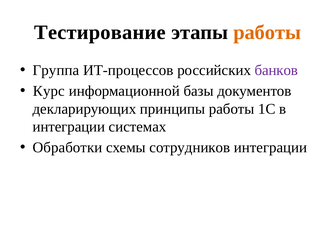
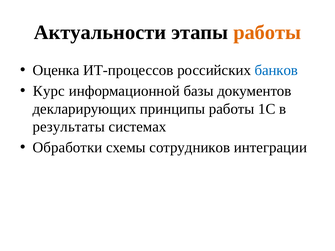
Тестирование: Тестирование -> Актуальности
Группа: Группа -> Оценка
банков colour: purple -> blue
интеграции at (69, 127): интеграции -> результаты
